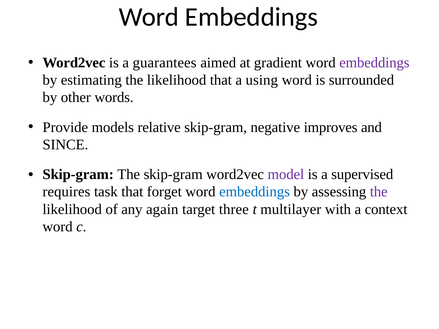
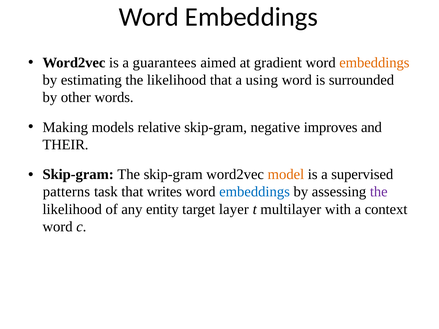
embeddings at (374, 63) colour: purple -> orange
Provide: Provide -> Making
SINCE: SINCE -> THEIR
model colour: purple -> orange
requires: requires -> patterns
forget: forget -> writes
again: again -> entity
three: three -> layer
